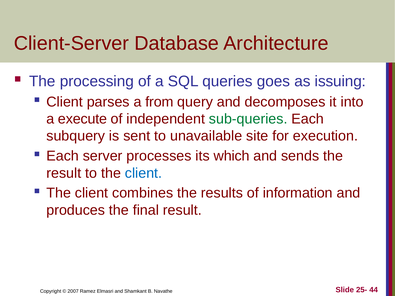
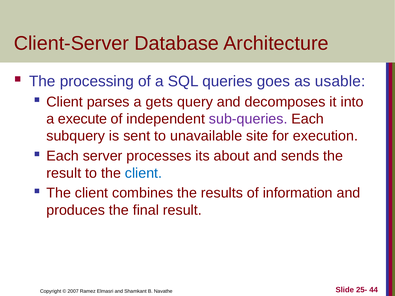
issuing: issuing -> usable
from: from -> gets
sub-queries colour: green -> purple
which: which -> about
